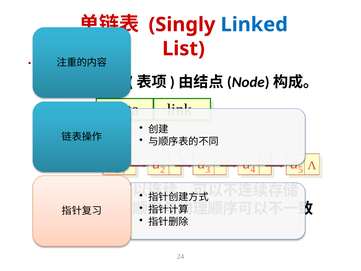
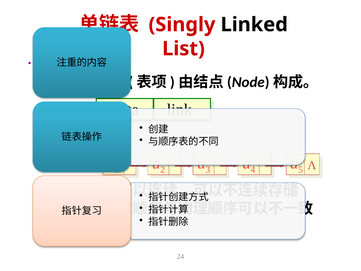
Linked colour: blue -> black
